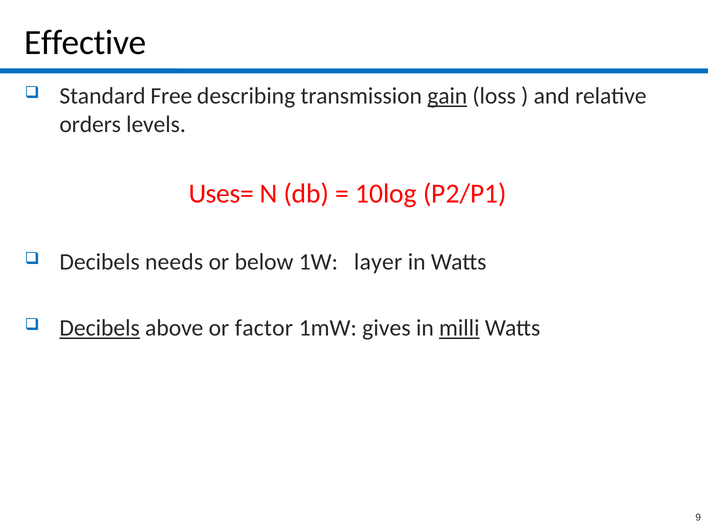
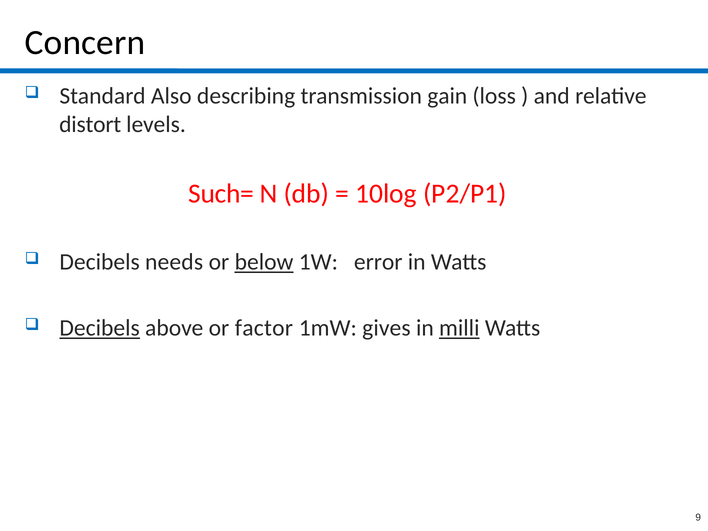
Effective: Effective -> Concern
Free: Free -> Also
gain underline: present -> none
orders: orders -> distort
Uses=: Uses= -> Such=
below underline: none -> present
layer: layer -> error
